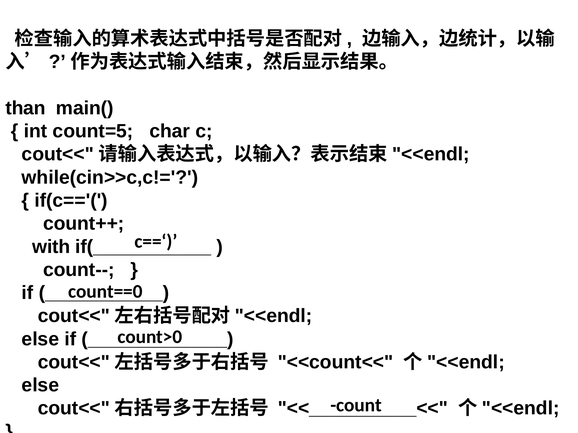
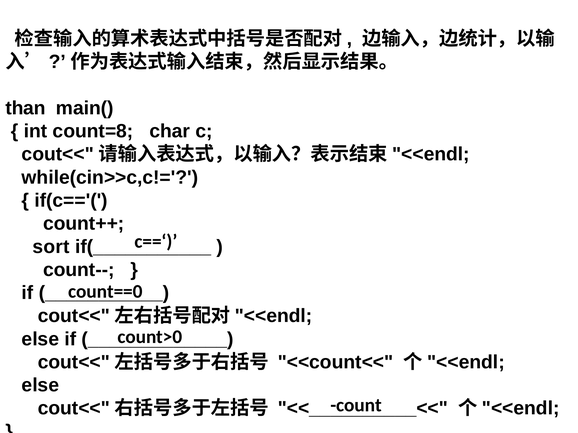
count=5: count=5 -> count=8
with: with -> sort
